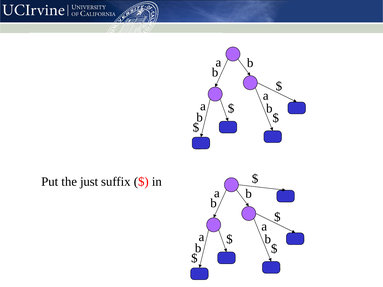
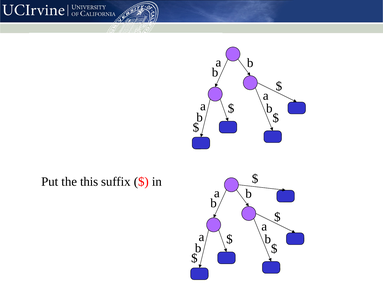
just: just -> this
